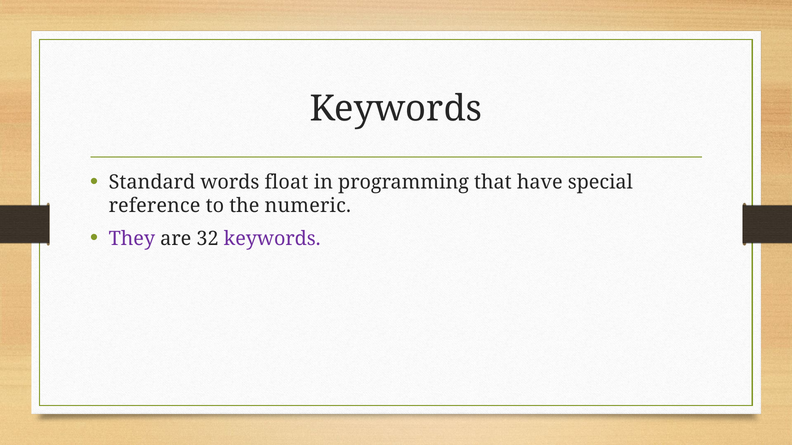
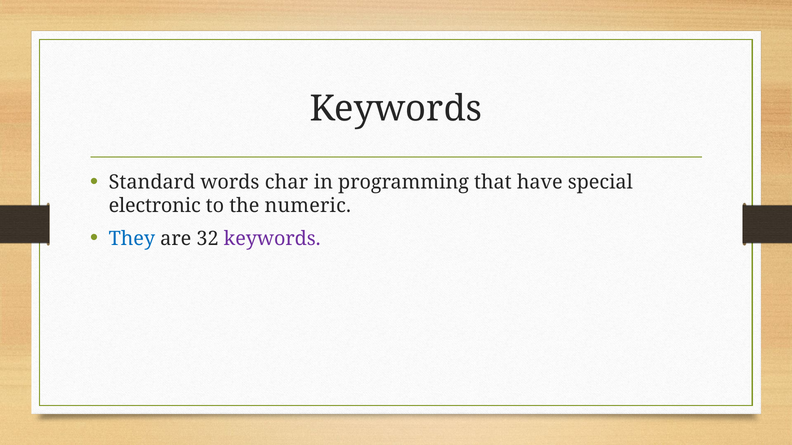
float: float -> char
reference: reference -> electronic
They colour: purple -> blue
